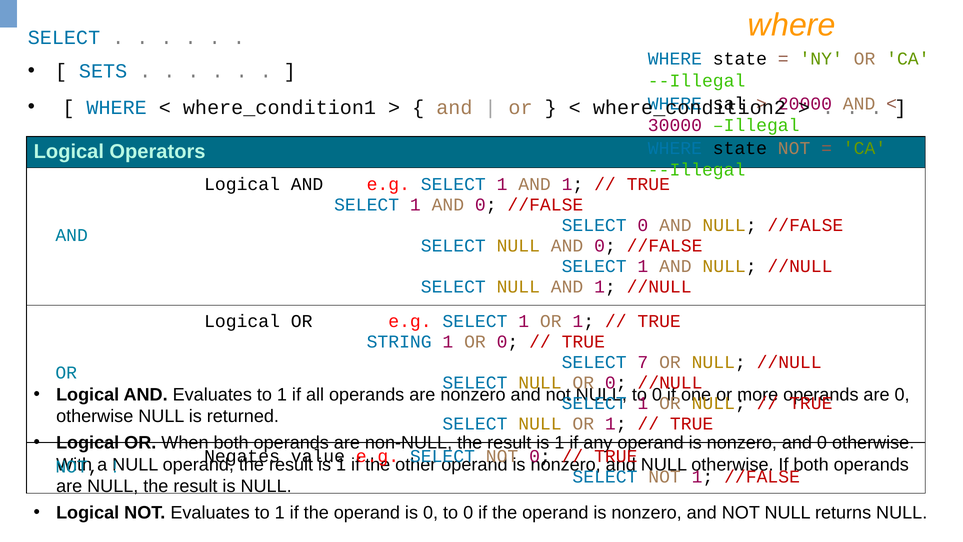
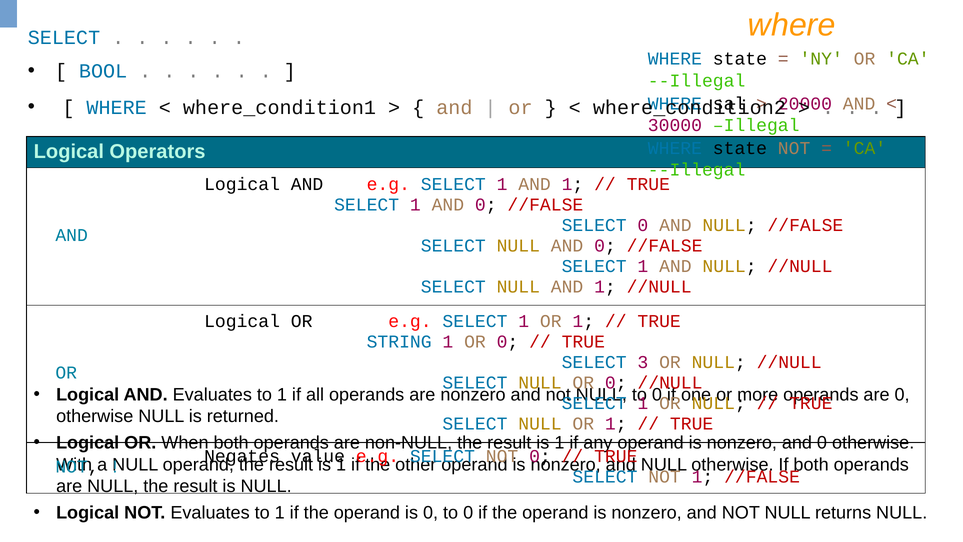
SETS: SETS -> BOOL
7: 7 -> 3
